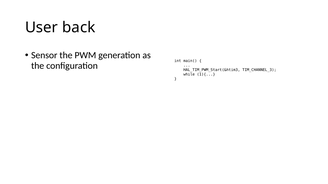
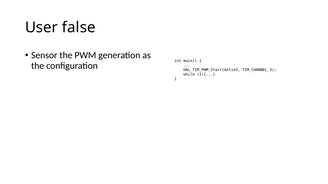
back: back -> false
